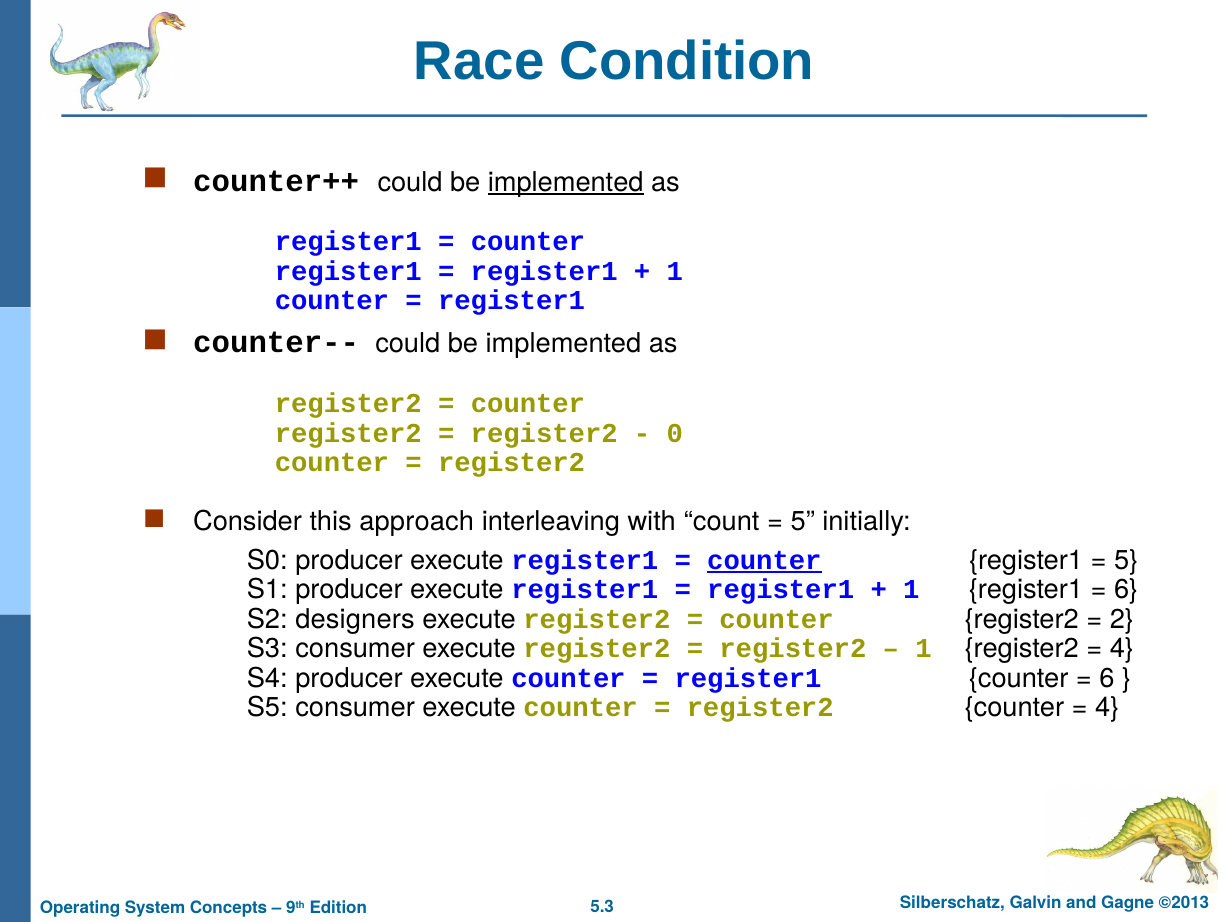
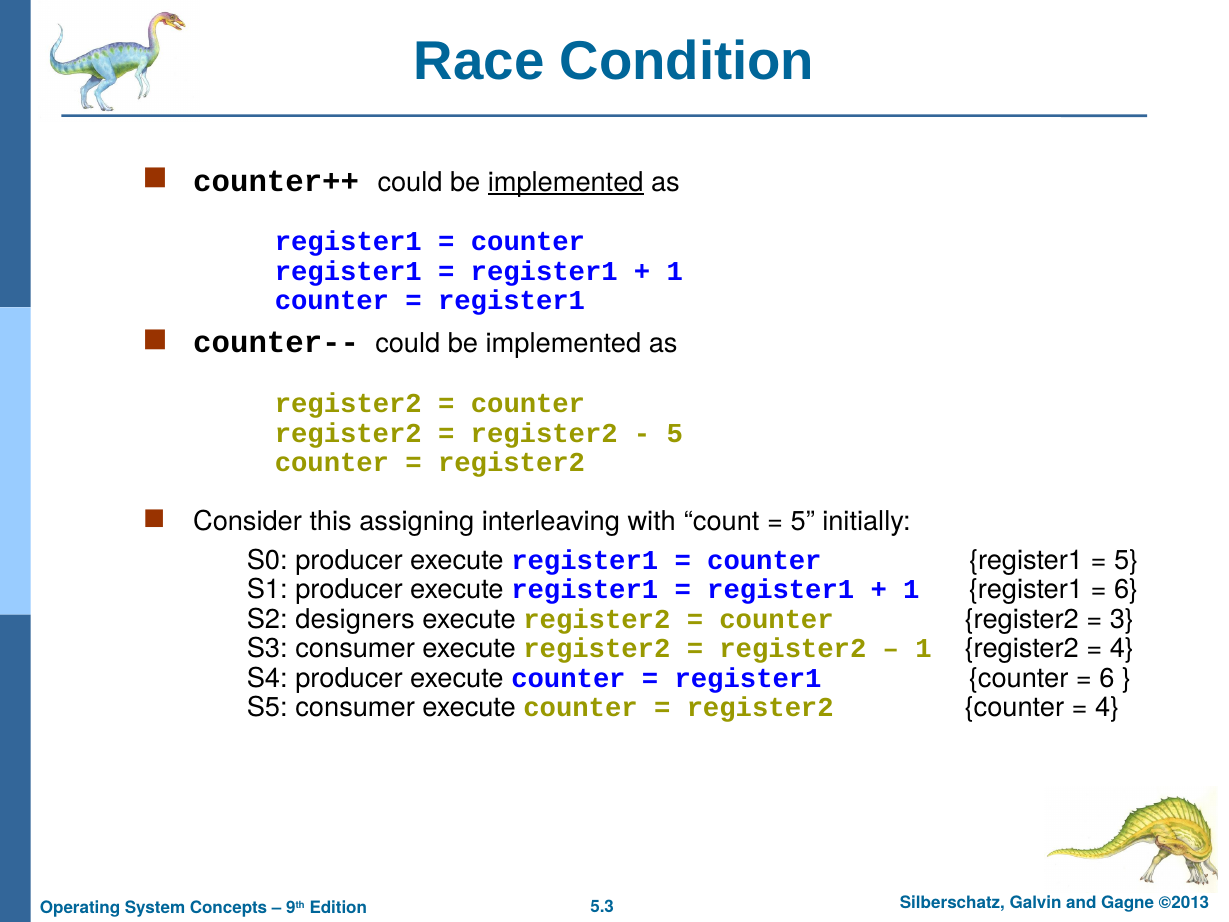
0 at (675, 433): 0 -> 5
approach: approach -> assigning
counter at (764, 560) underline: present -> none
2: 2 -> 3
